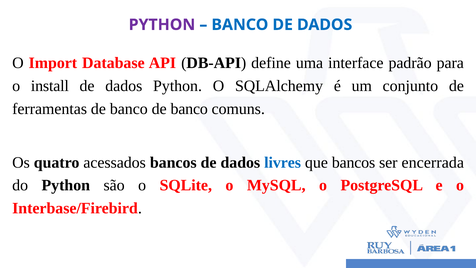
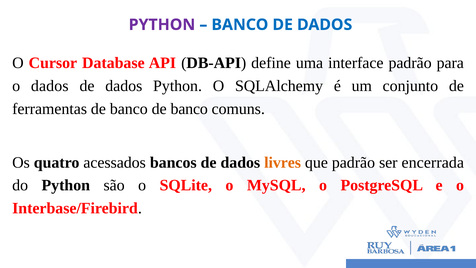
Import: Import -> Cursor
o install: install -> dados
livres colour: blue -> orange
que bancos: bancos -> padrão
